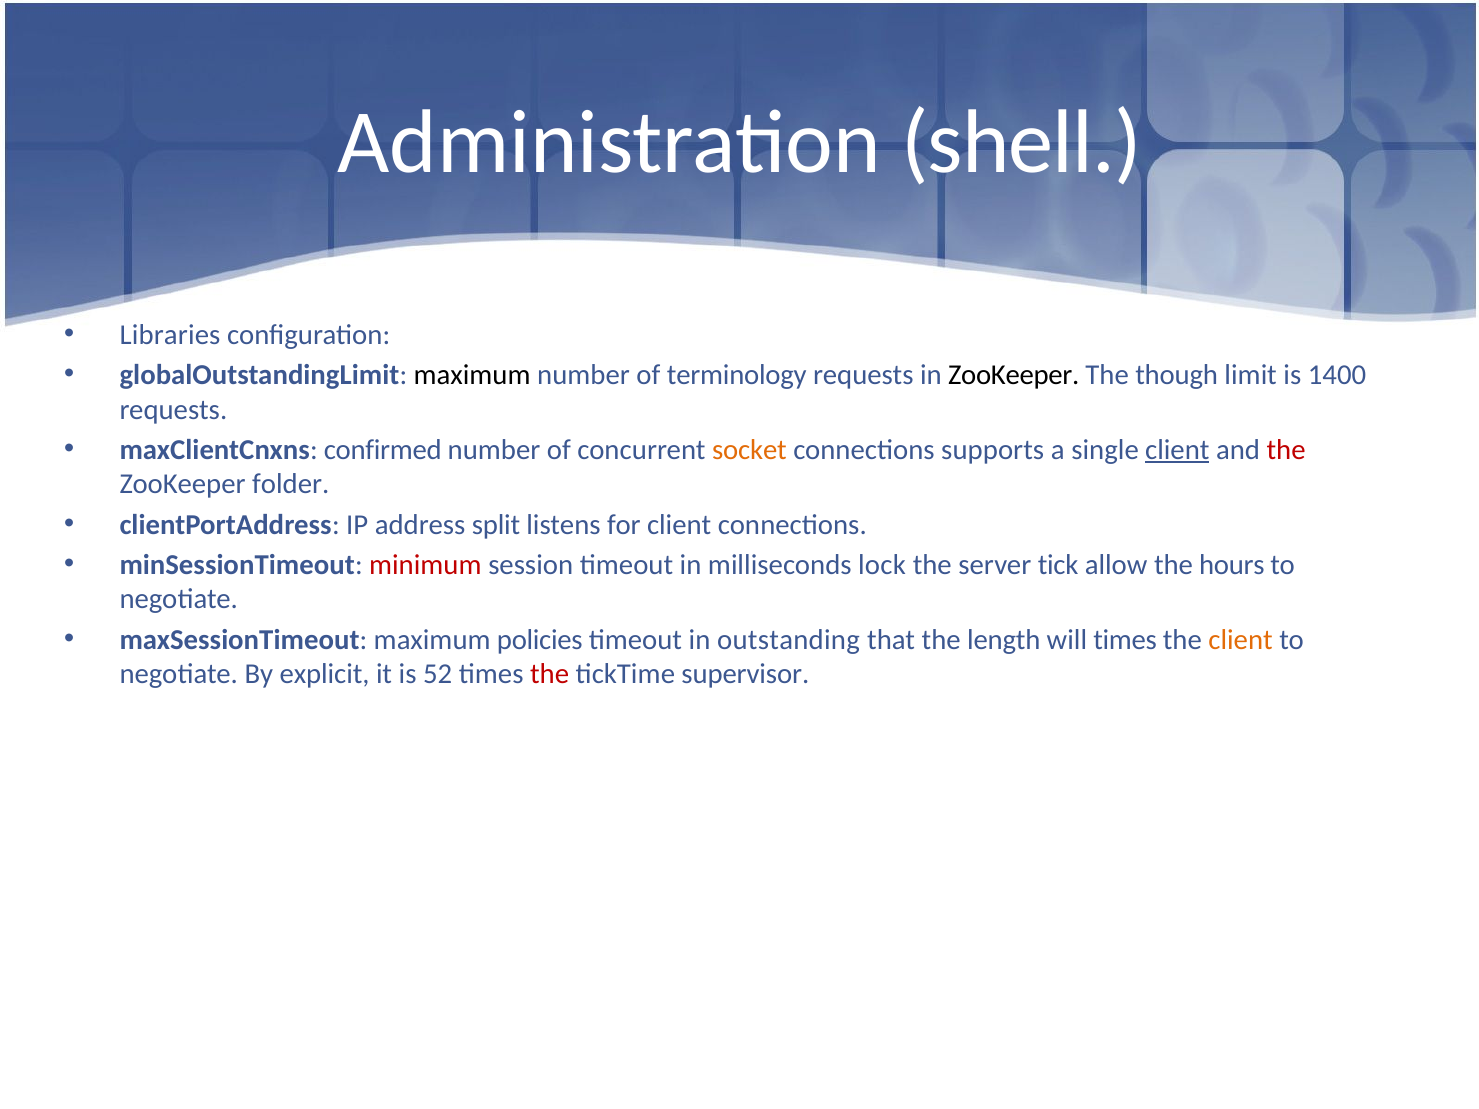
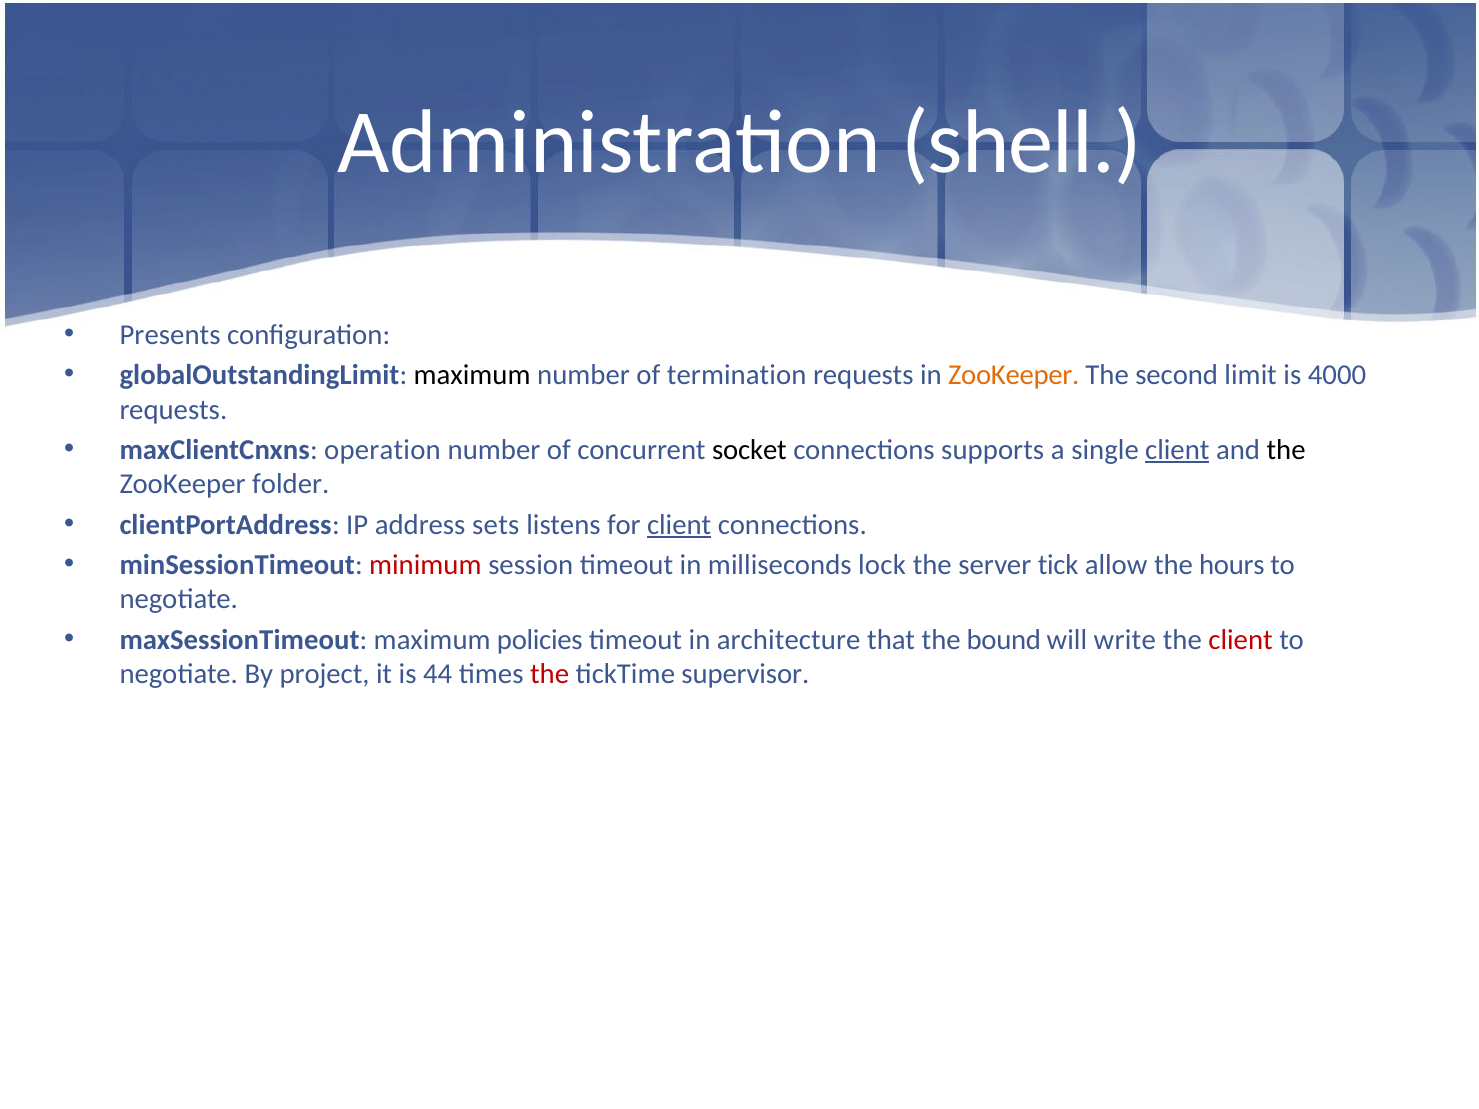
Libraries: Libraries -> Presents
terminology: terminology -> termination
ZooKeeper at (1014, 375) colour: black -> orange
though: though -> second
1400: 1400 -> 4000
confirmed: confirmed -> operation
socket colour: orange -> black
the at (1286, 450) colour: red -> black
split: split -> sets
client at (679, 525) underline: none -> present
outstanding: outstanding -> architecture
length: length -> bound
will times: times -> write
client at (1241, 640) colour: orange -> red
explicit: explicit -> project
52: 52 -> 44
